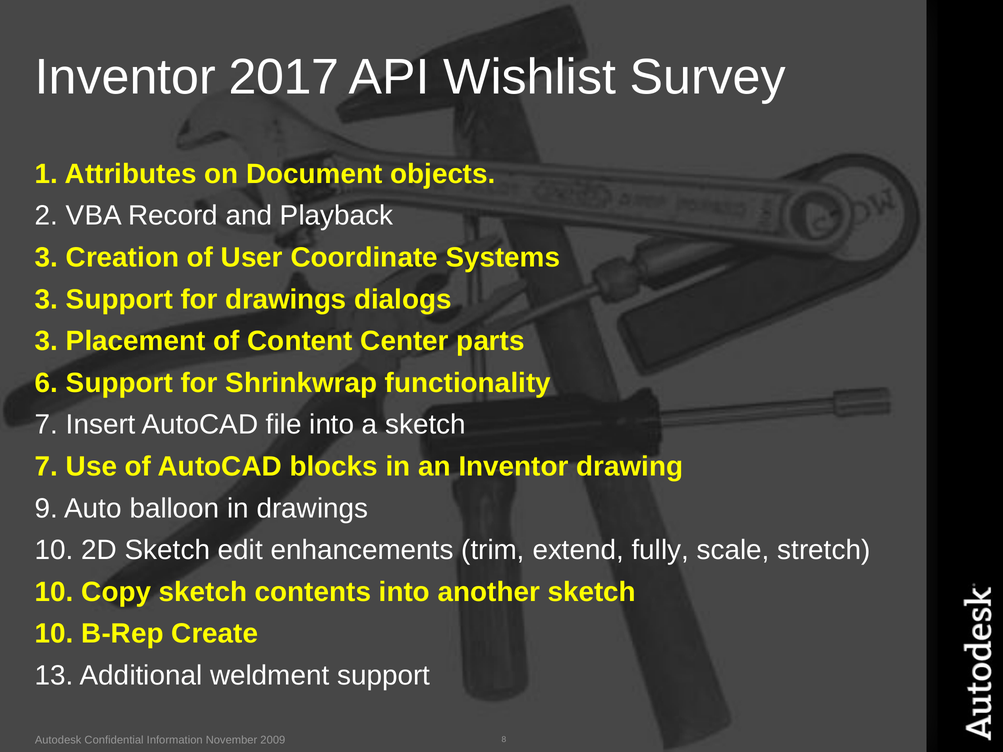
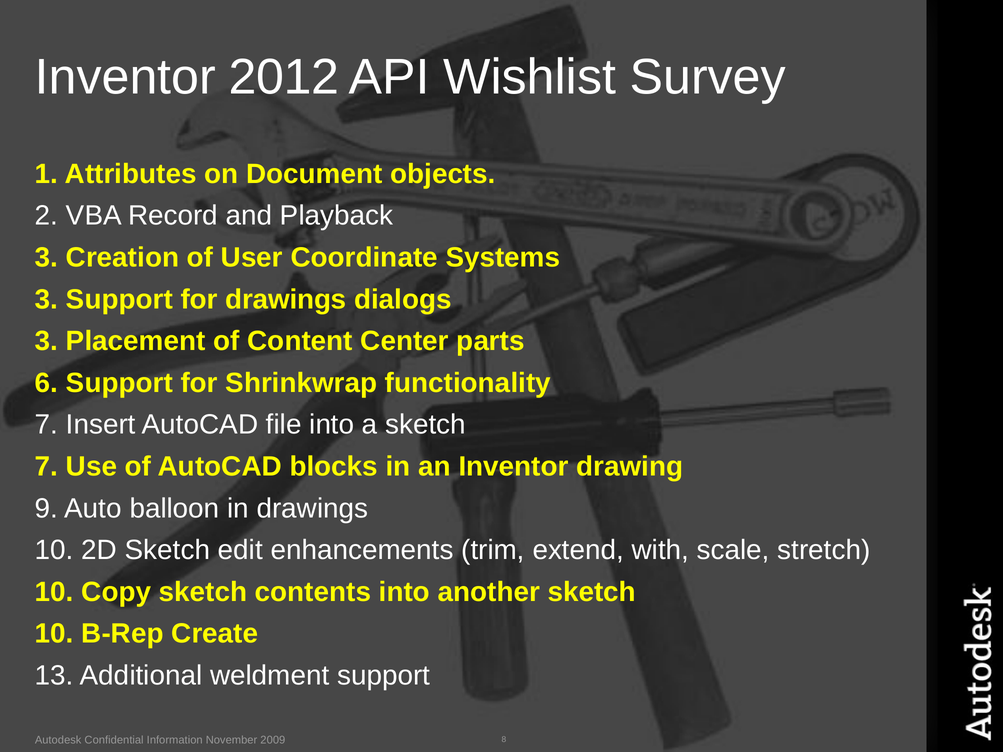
2017: 2017 -> 2012
fully: fully -> with
